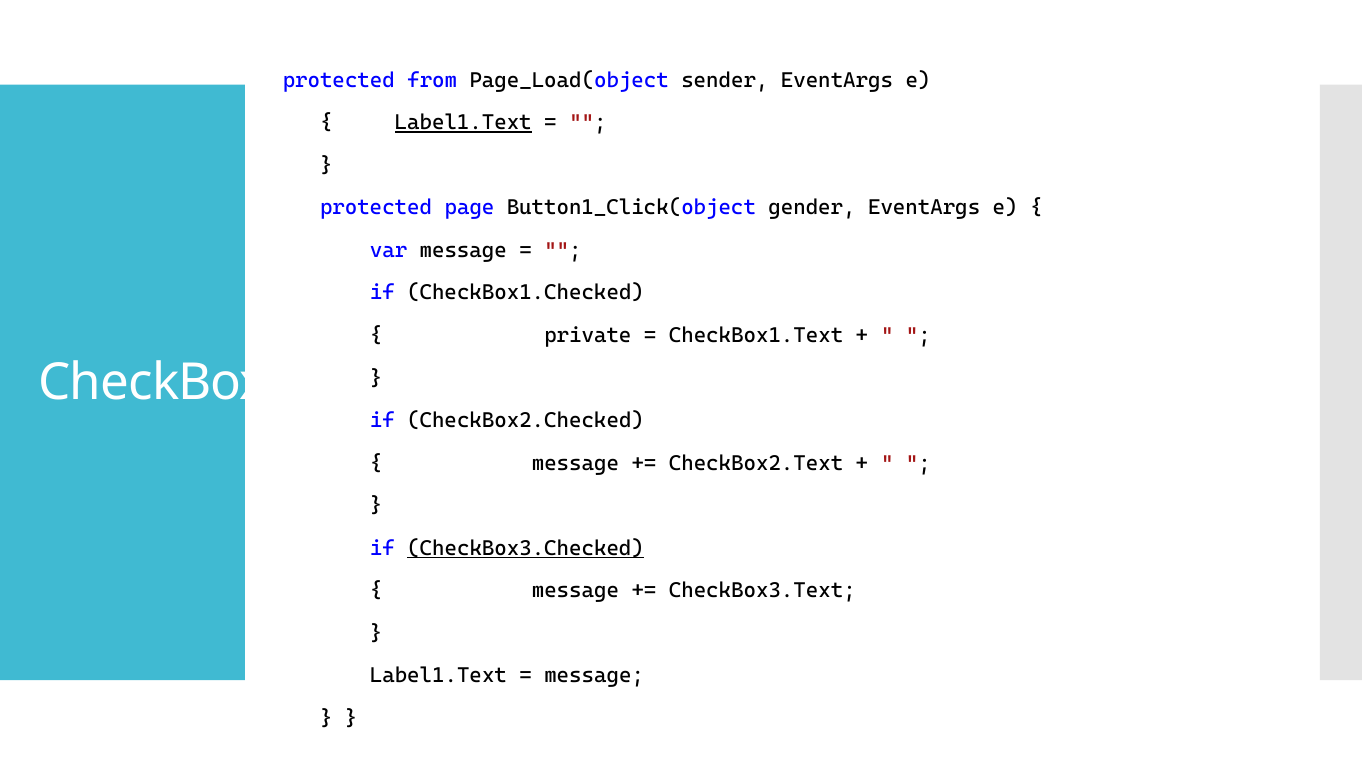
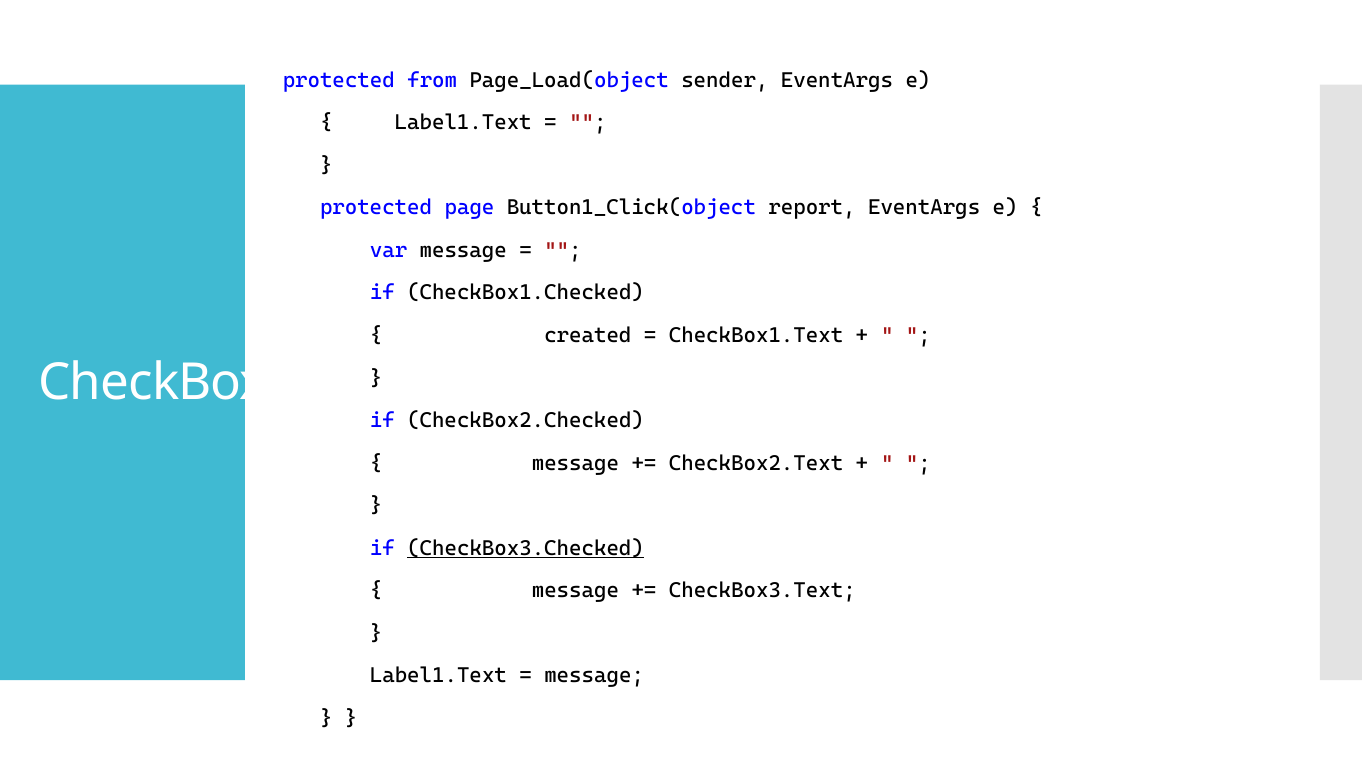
Label1.Text at (463, 123) underline: present -> none
gender: gender -> report
private: private -> created
